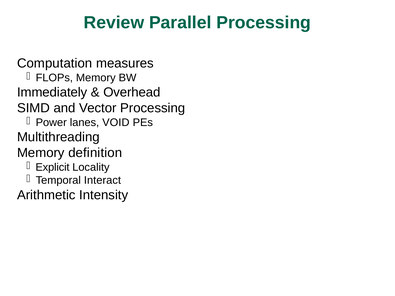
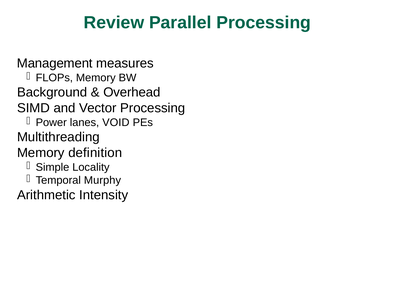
Computation: Computation -> Management
Immediately: Immediately -> Background
Explicit: Explicit -> Simple
Interact: Interact -> Murphy
